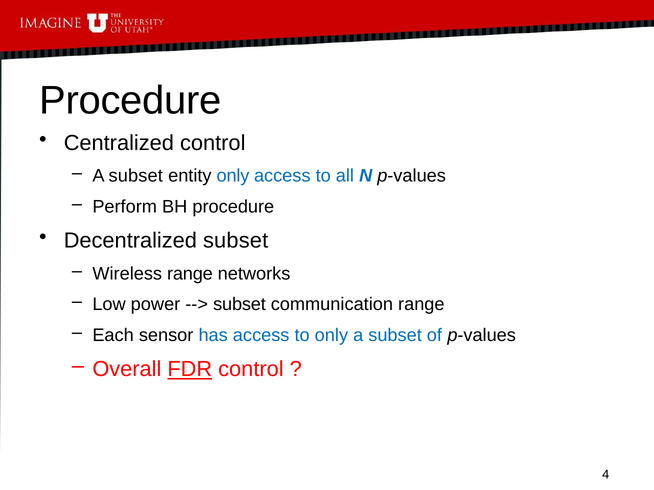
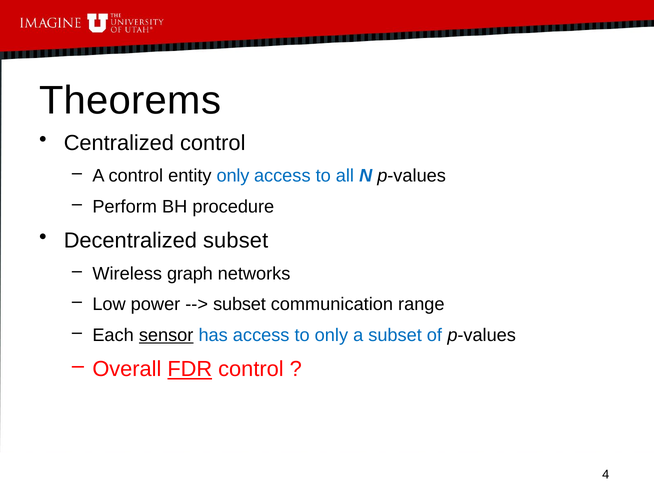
Procedure at (130, 101): Procedure -> Theorems
subset at (136, 176): subset -> control
Wireless range: range -> graph
sensor underline: none -> present
